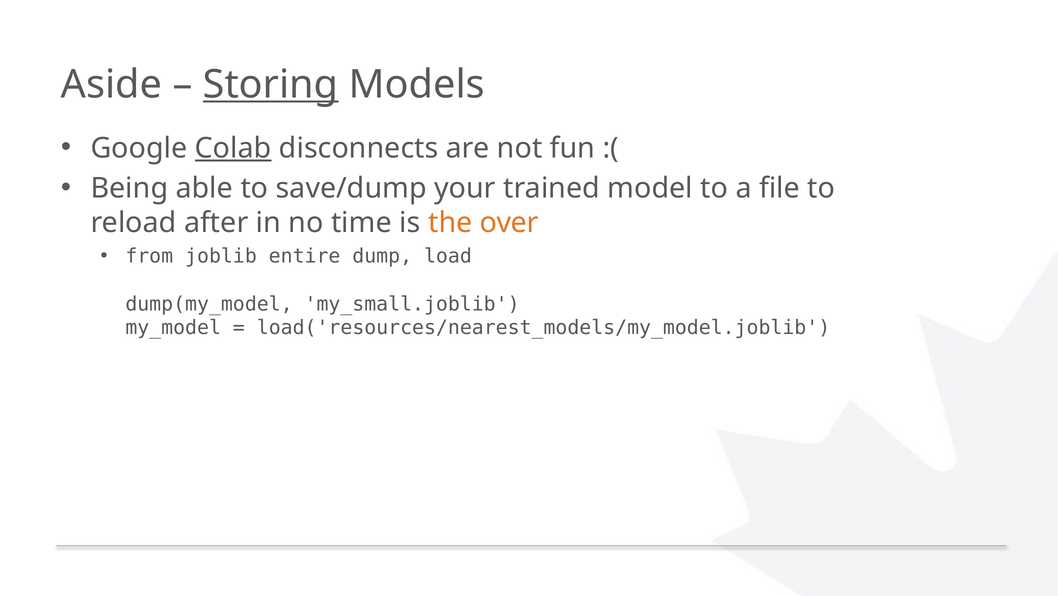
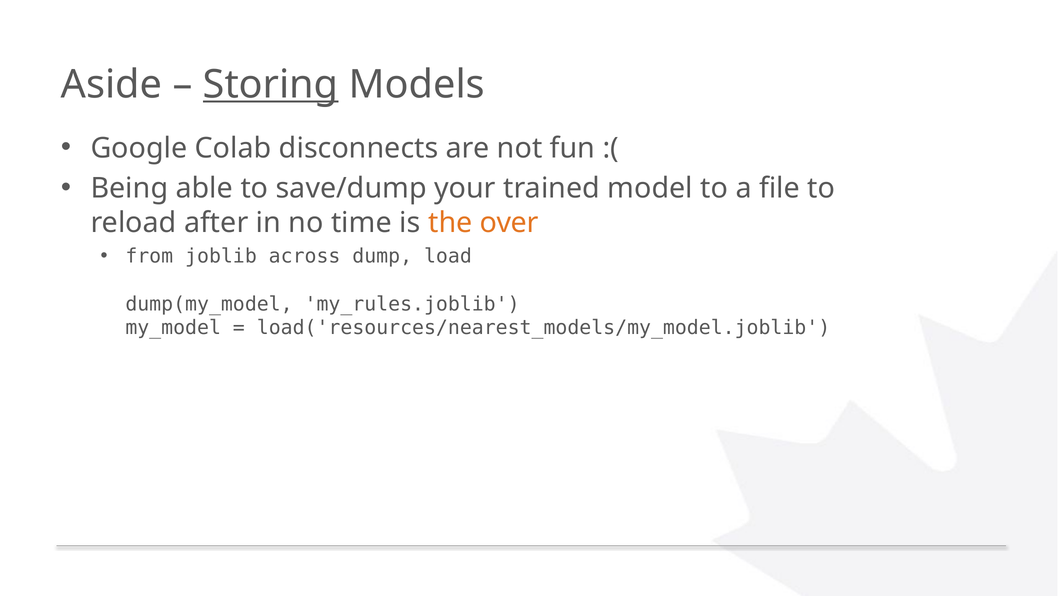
Colab underline: present -> none
entire: entire -> across
my_small.joblib: my_small.joblib -> my_rules.joblib
